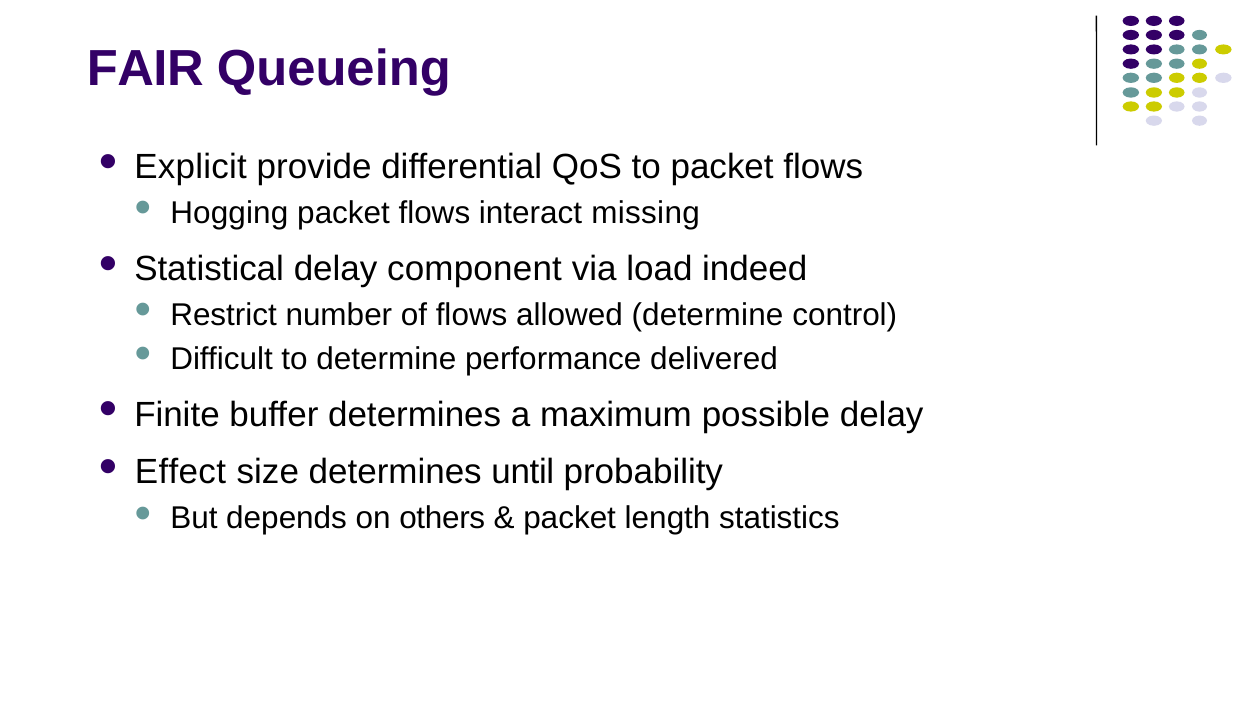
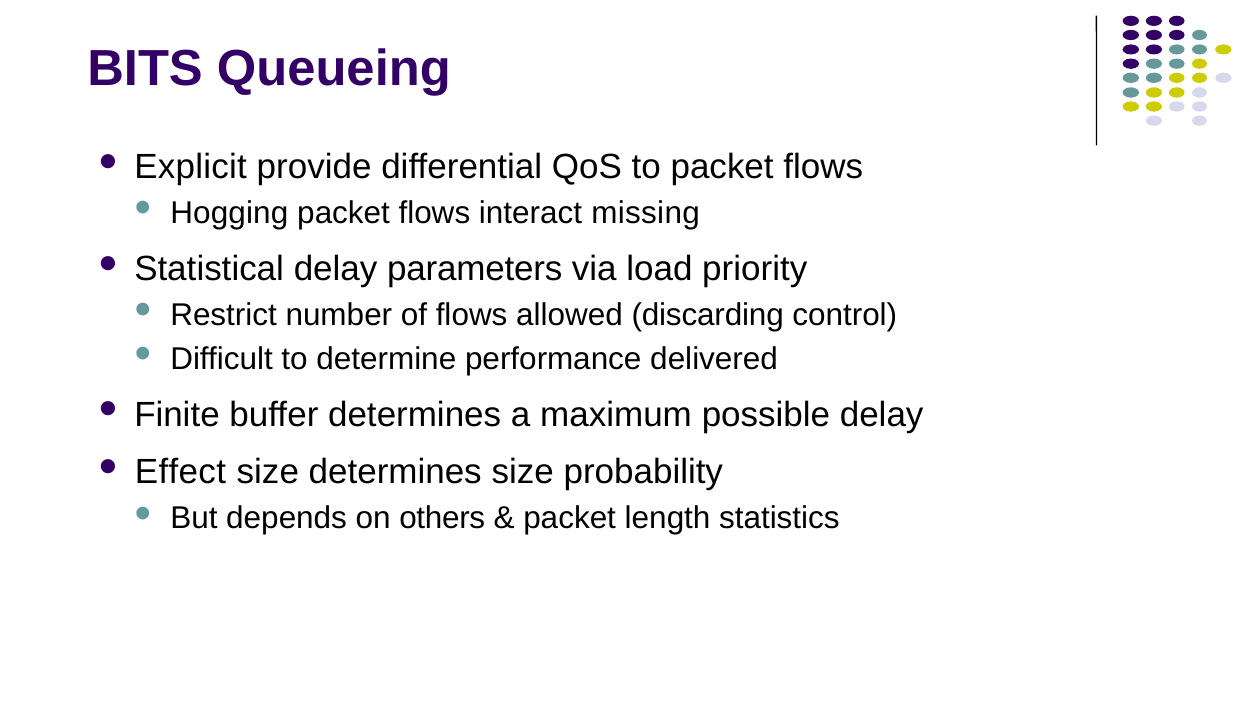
FAIR: FAIR -> BITS
component: component -> parameters
indeed: indeed -> priority
allowed determine: determine -> discarding
determines until: until -> size
